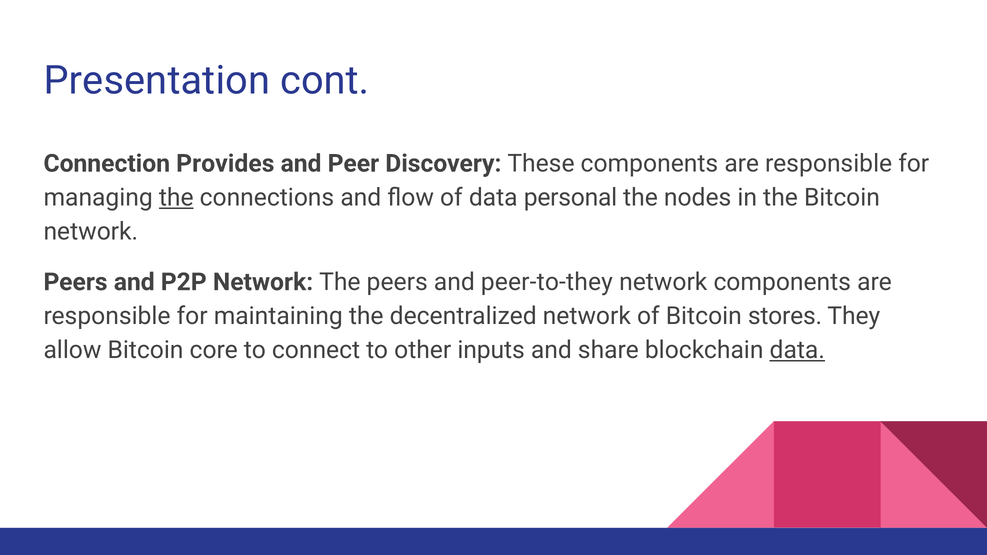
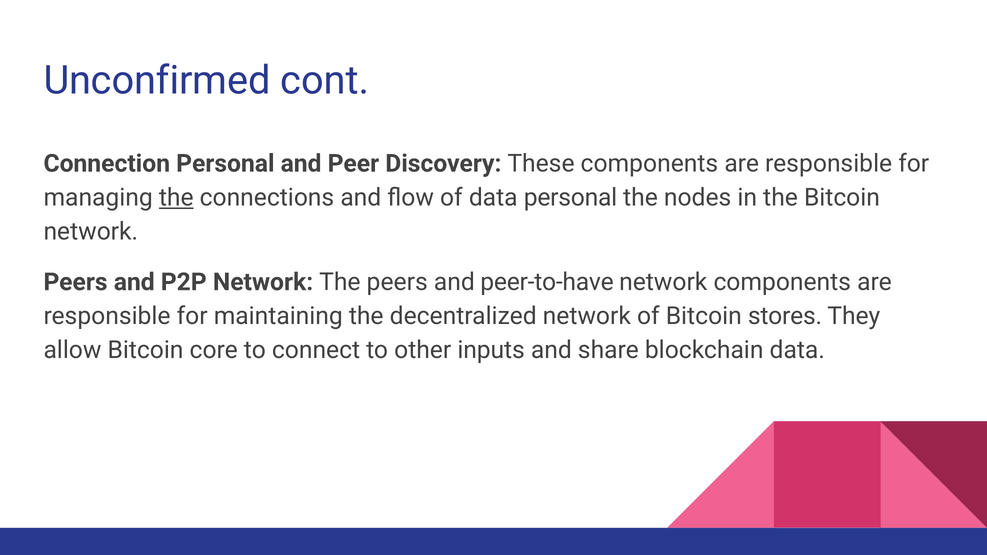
Presentation: Presentation -> Unconfirmed
Connection Provides: Provides -> Personal
peer-to-they: peer-to-they -> peer-to-have
data at (797, 350) underline: present -> none
